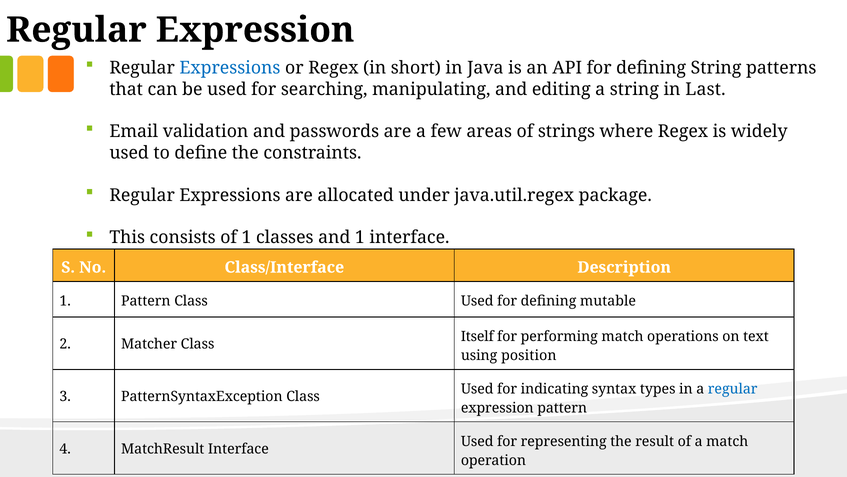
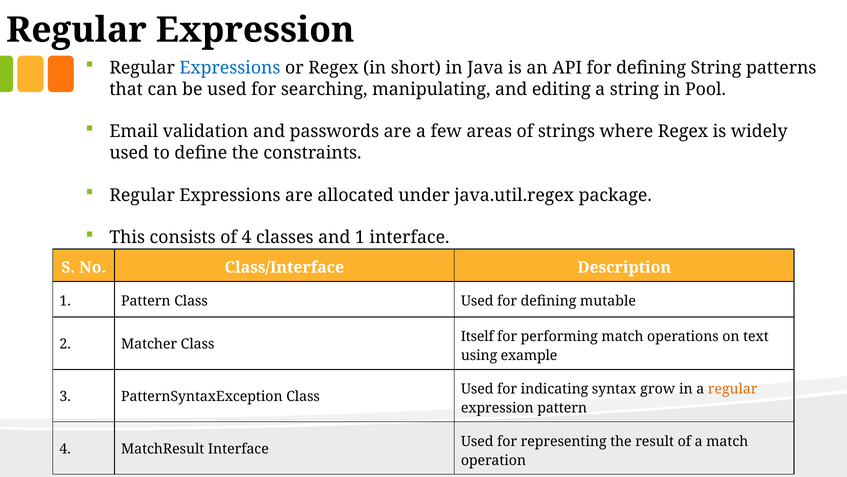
Last: Last -> Pool
of 1: 1 -> 4
position: position -> example
types: types -> grow
regular at (733, 389) colour: blue -> orange
